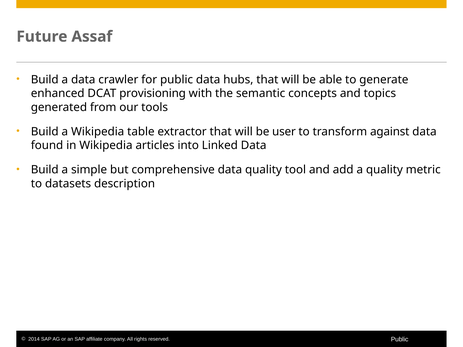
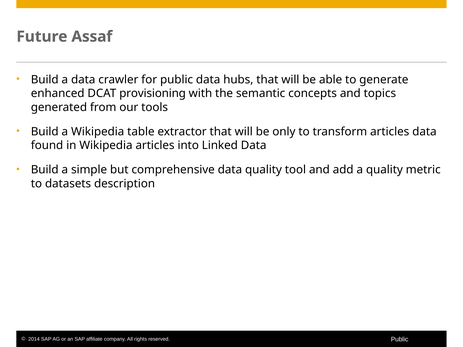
user: user -> only
transform against: against -> articles
